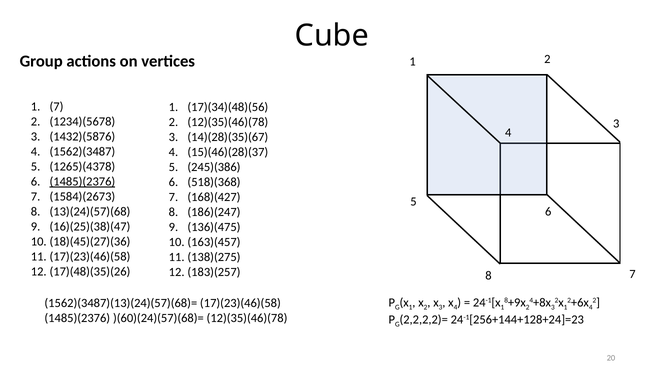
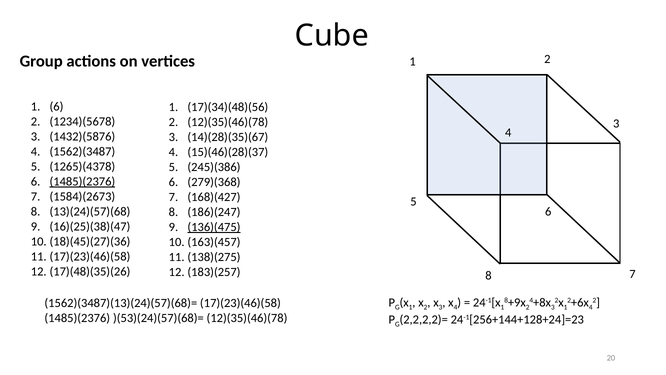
1 7: 7 -> 6
518)(368: 518)(368 -> 279)(368
136)(475 underline: none -> present
)(60)(24)(57)(68)=: )(60)(24)(57)(68)= -> )(53)(24)(57)(68)=
